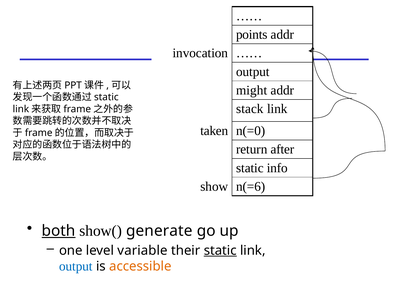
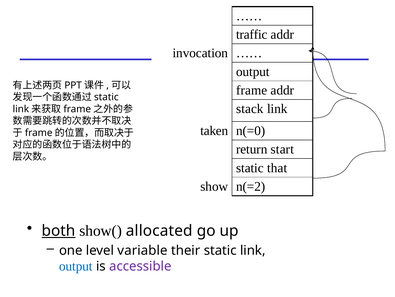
points: points -> traffic
might: might -> frame
after: after -> start
info: info -> that
n(=6: n(=6 -> n(=2
generate: generate -> allocated
static at (220, 250) underline: present -> none
accessible colour: orange -> purple
